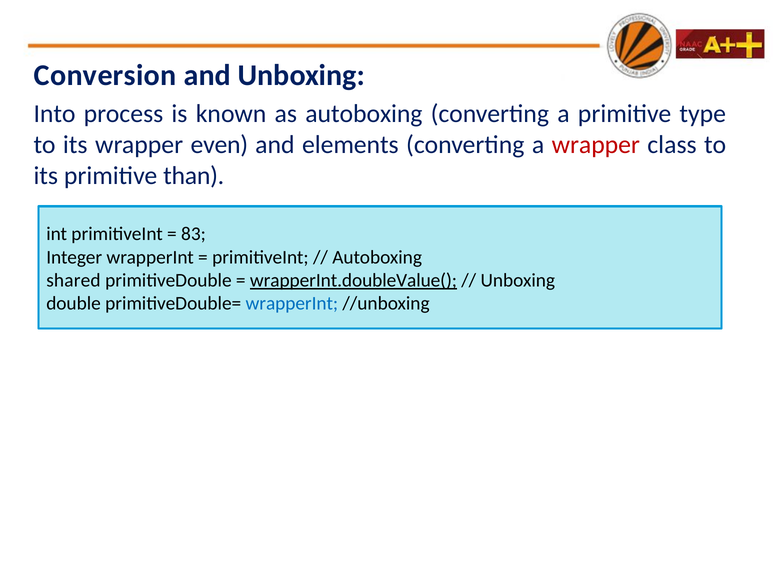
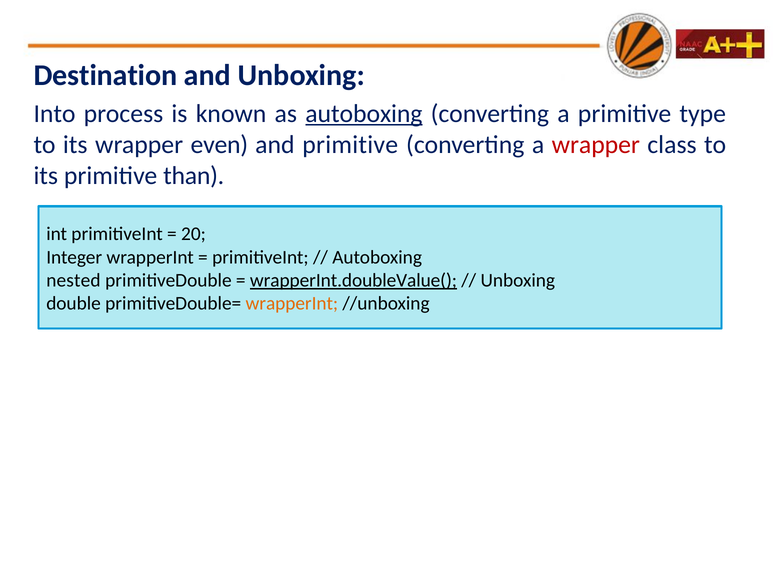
Conversion: Conversion -> Destination
autoboxing at (364, 114) underline: none -> present
and elements: elements -> primitive
83: 83 -> 20
shared: shared -> nested
wrapperInt at (292, 303) colour: blue -> orange
